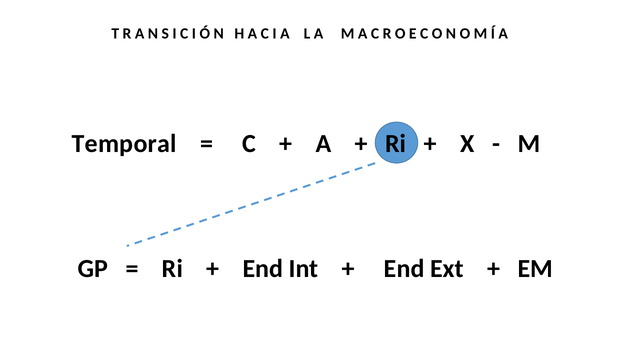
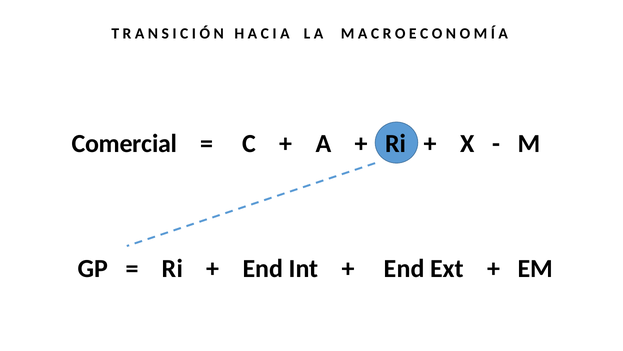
Temporal: Temporal -> Comercial
